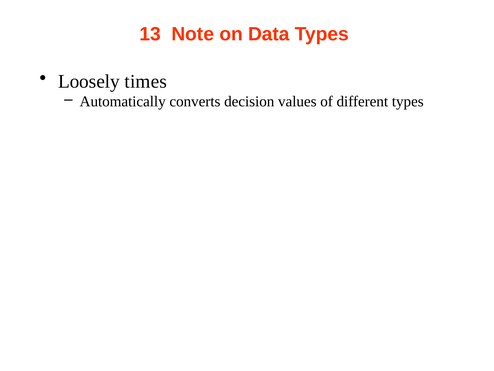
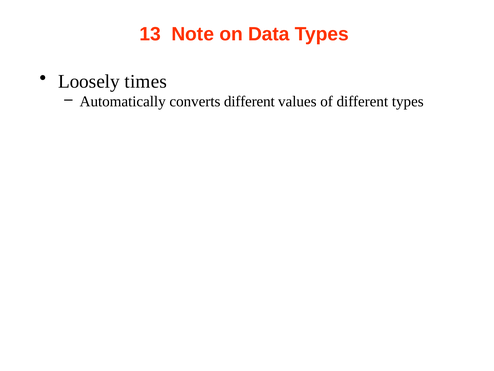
converts decision: decision -> different
